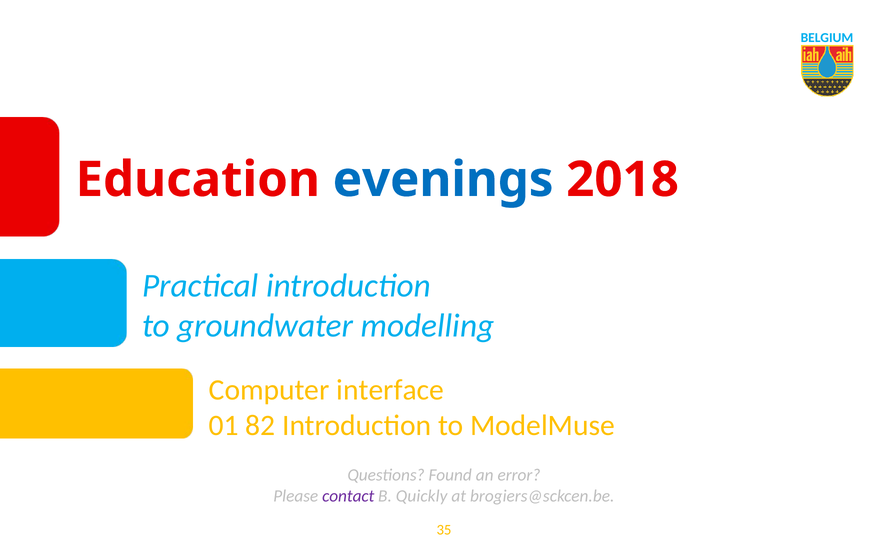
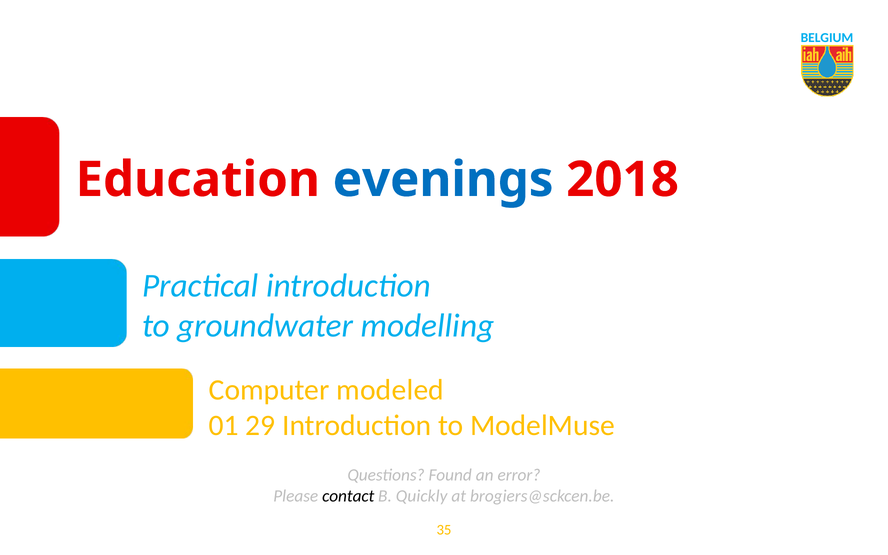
interface: interface -> modeled
82: 82 -> 29
contact colour: purple -> black
